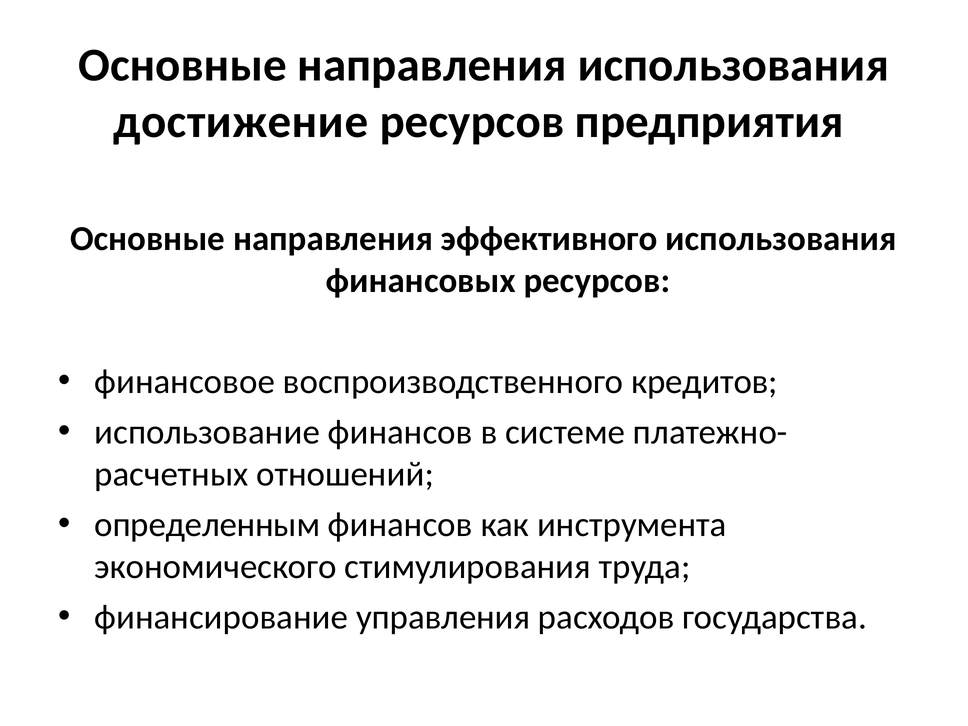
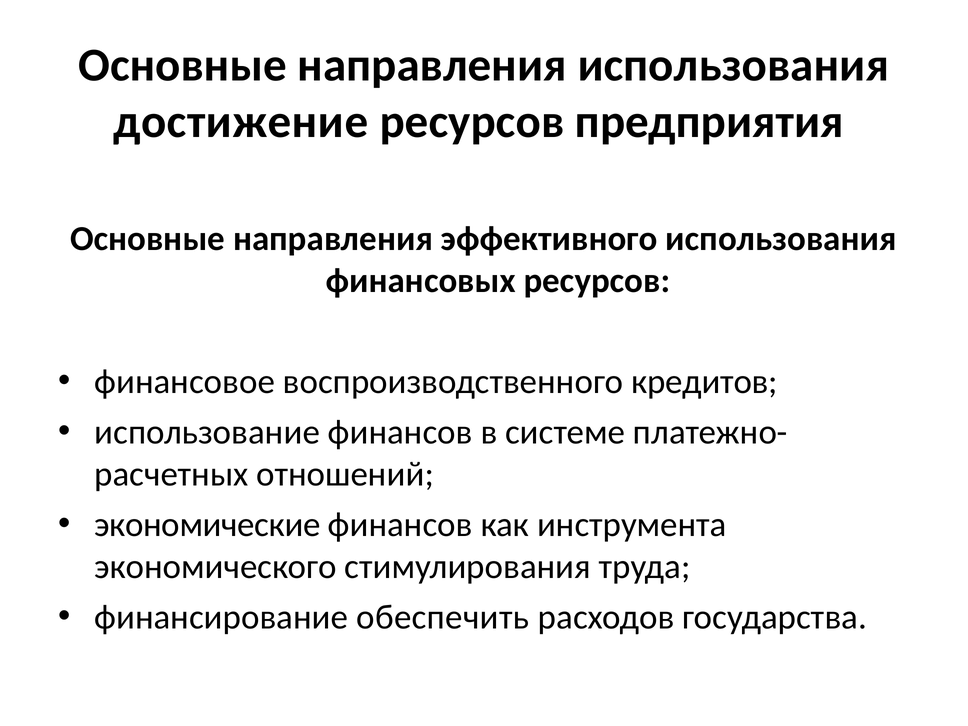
определенным: определенным -> экономические
управления: управления -> обеспечить
